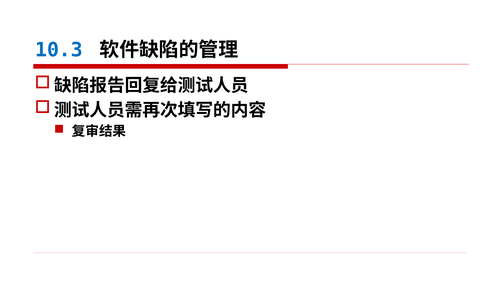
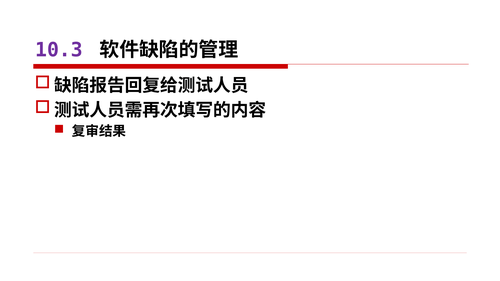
10.3 colour: blue -> purple
